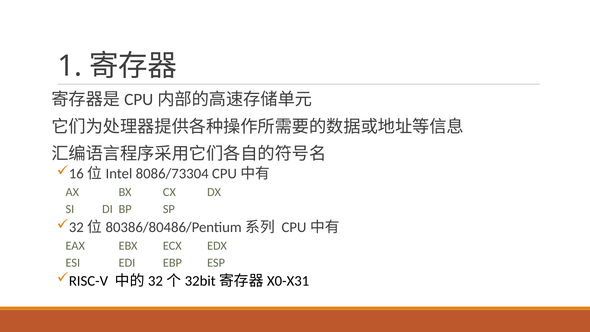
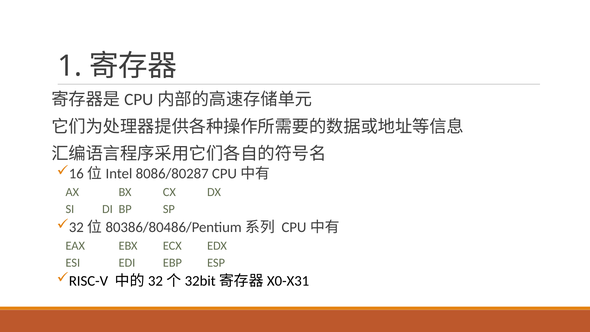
8086/73304: 8086/73304 -> 8086/80287
